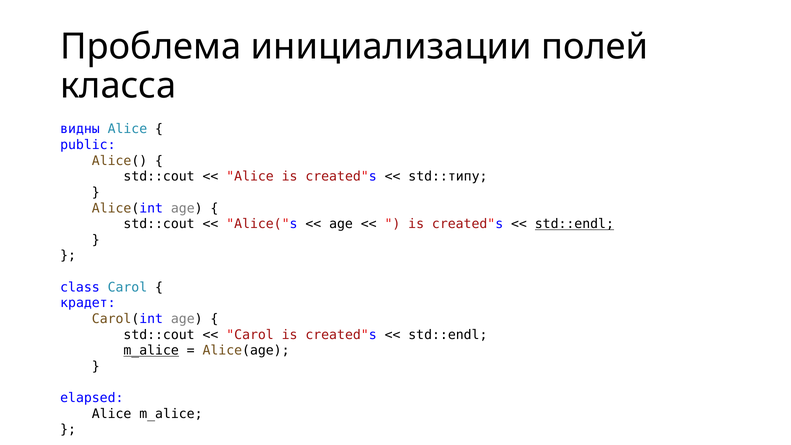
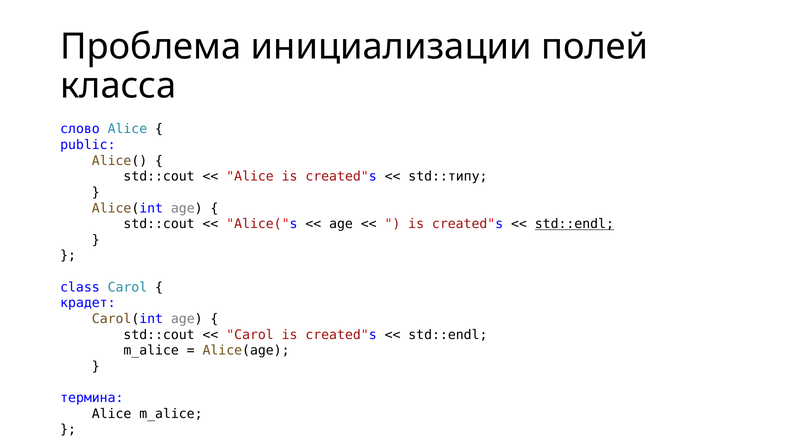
видны: видны -> слово
m_alice at (151, 350) underline: present -> none
elapsed: elapsed -> термина
